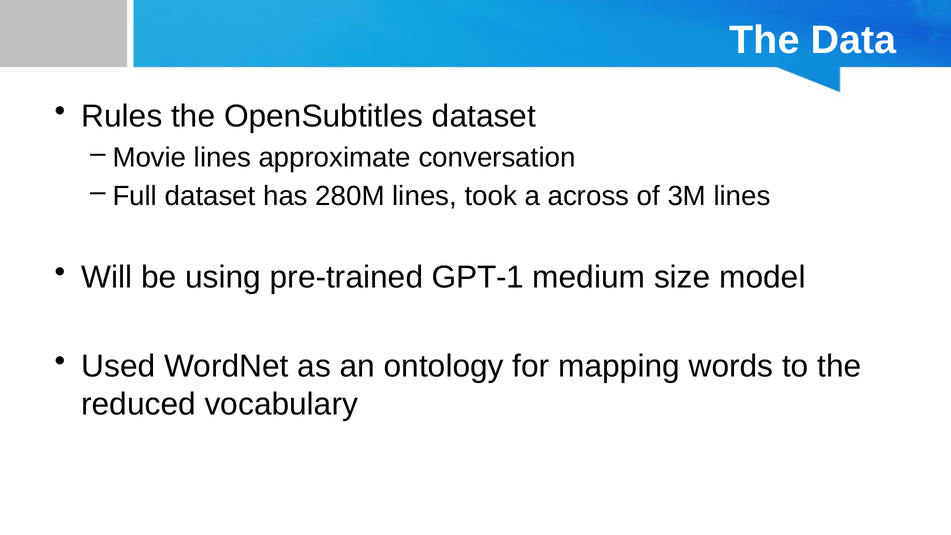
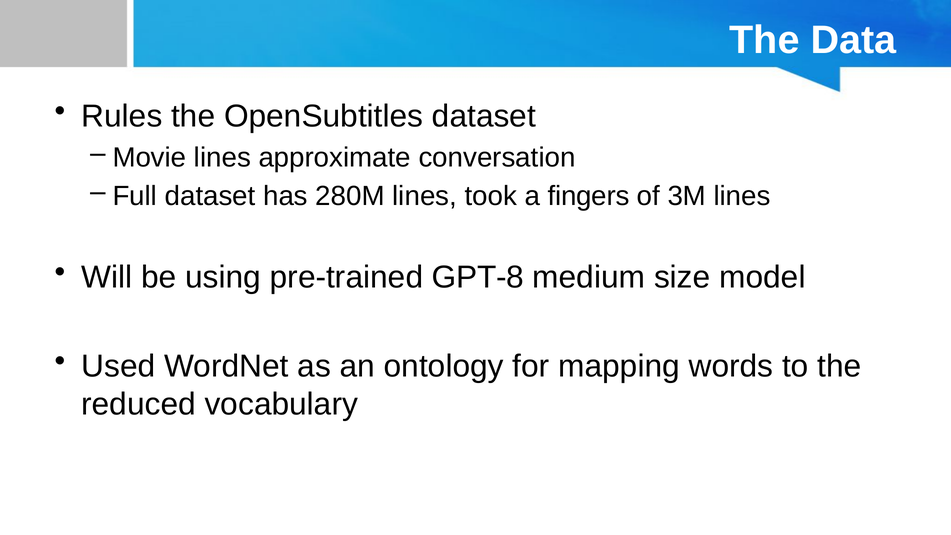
across: across -> fingers
GPT-1: GPT-1 -> GPT-8
